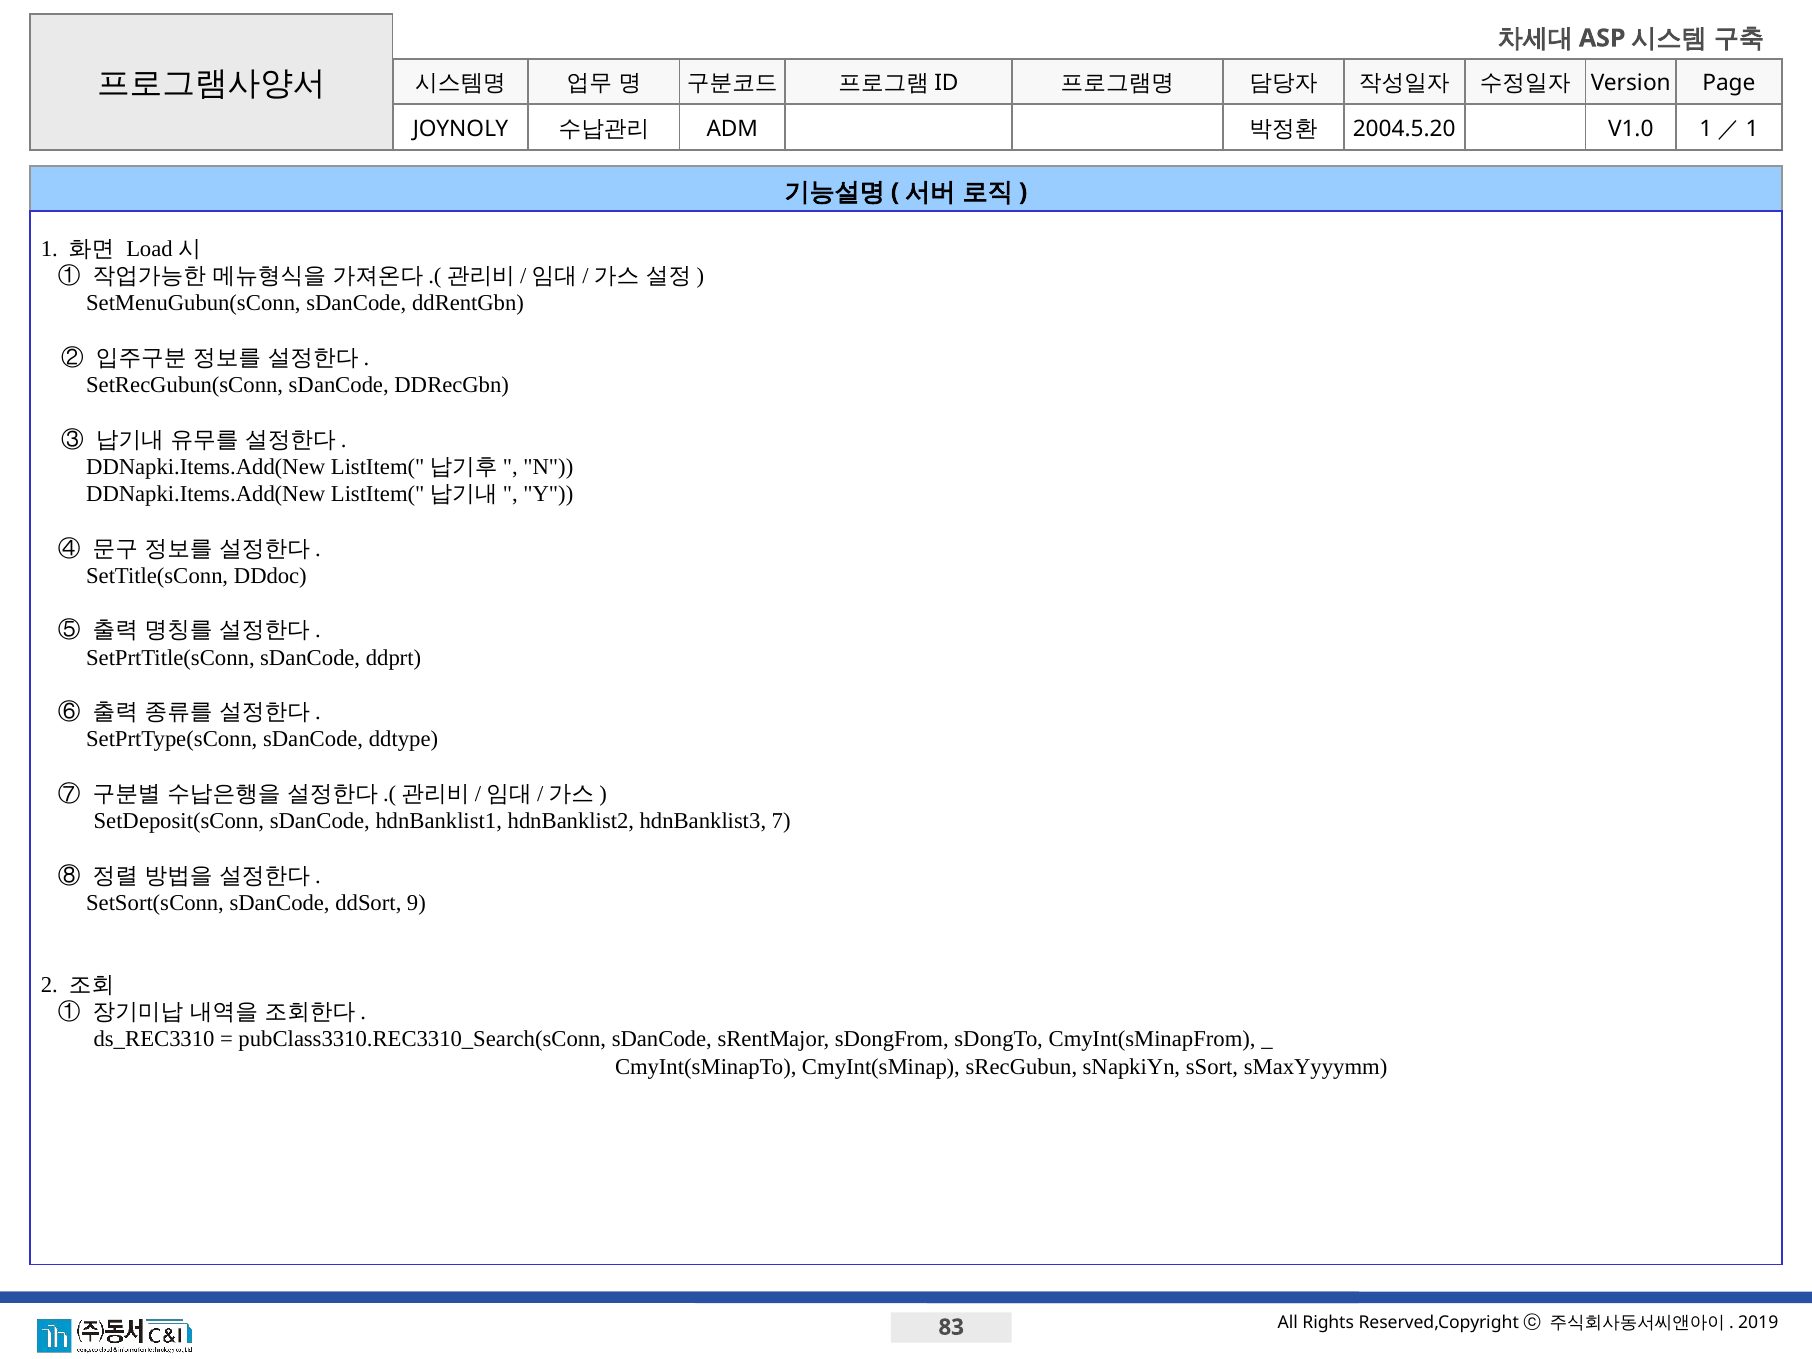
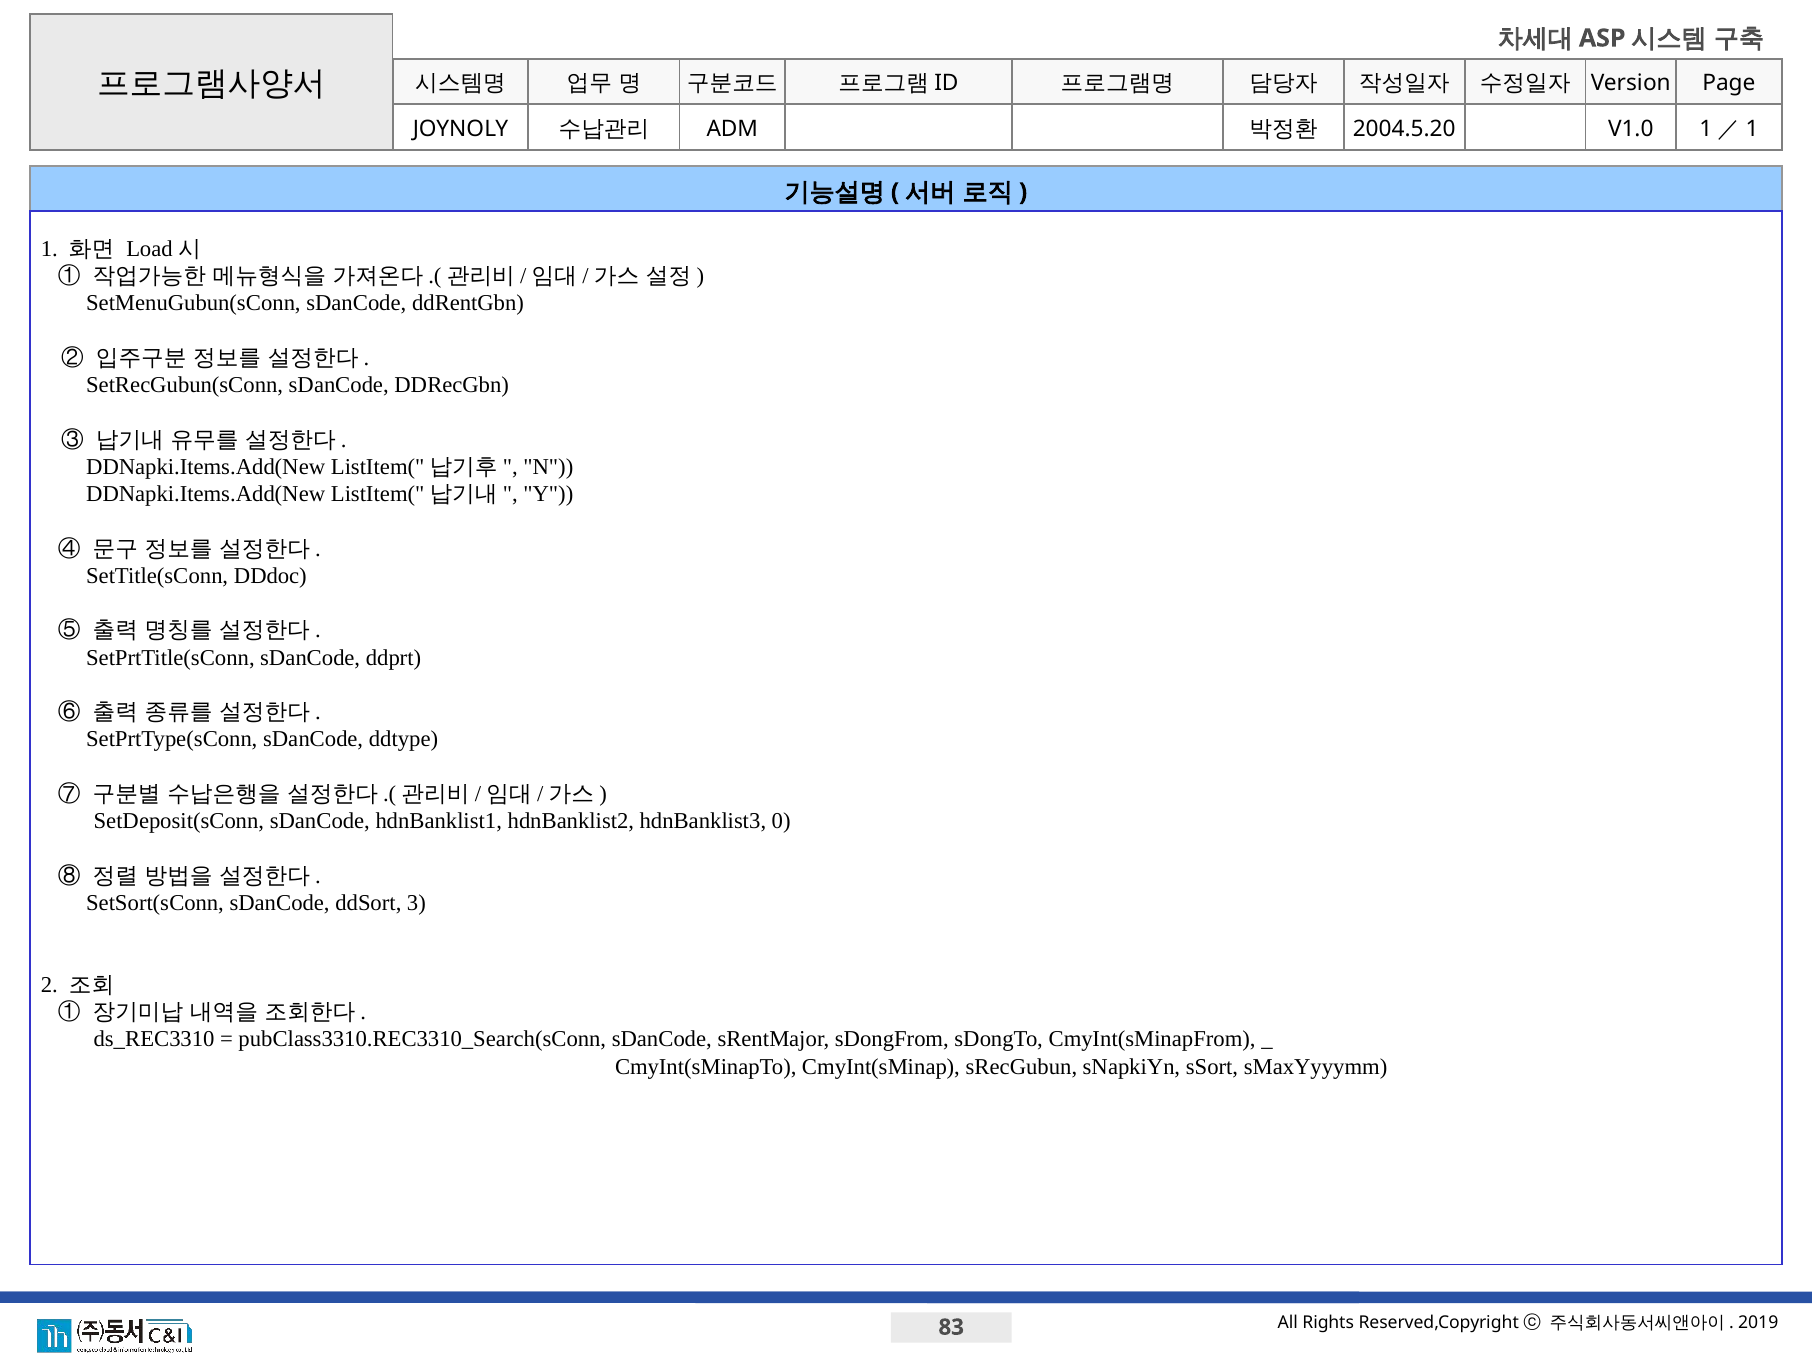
7: 7 -> 0
9: 9 -> 3
